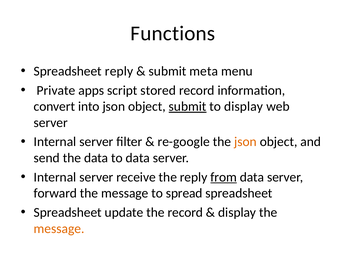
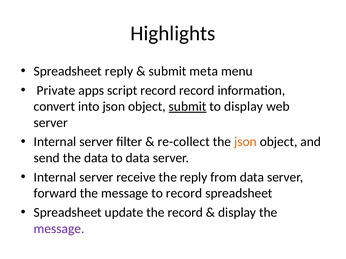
Functions: Functions -> Highlights
script stored: stored -> record
re-google: re-google -> re-collect
from underline: present -> none
to spread: spread -> record
message at (59, 229) colour: orange -> purple
